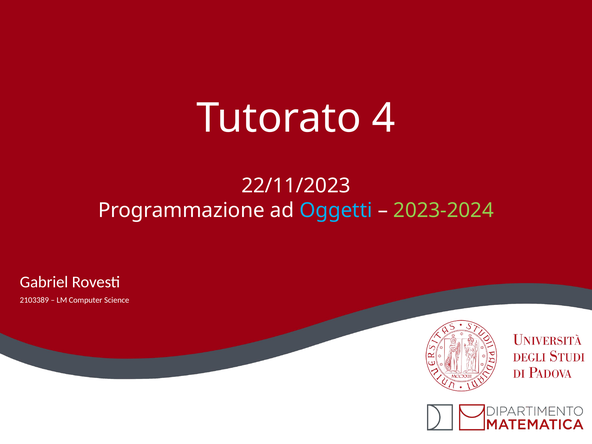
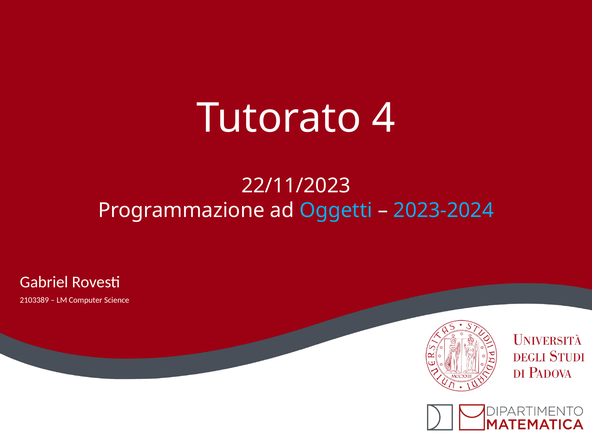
2023-2024 colour: light green -> light blue
